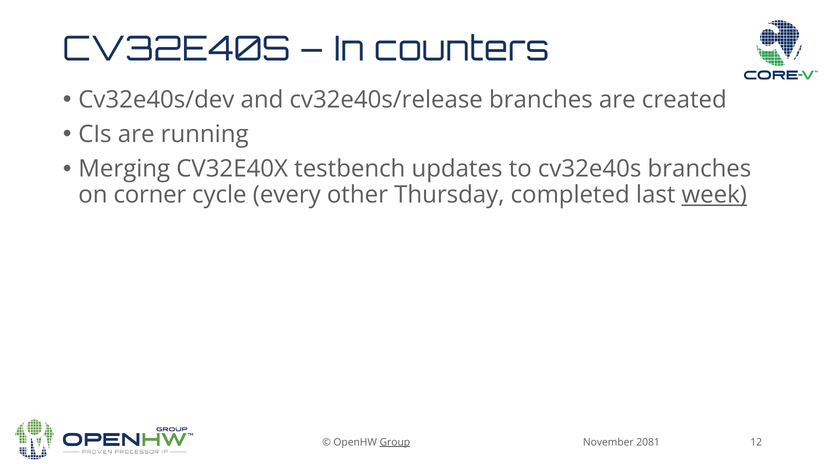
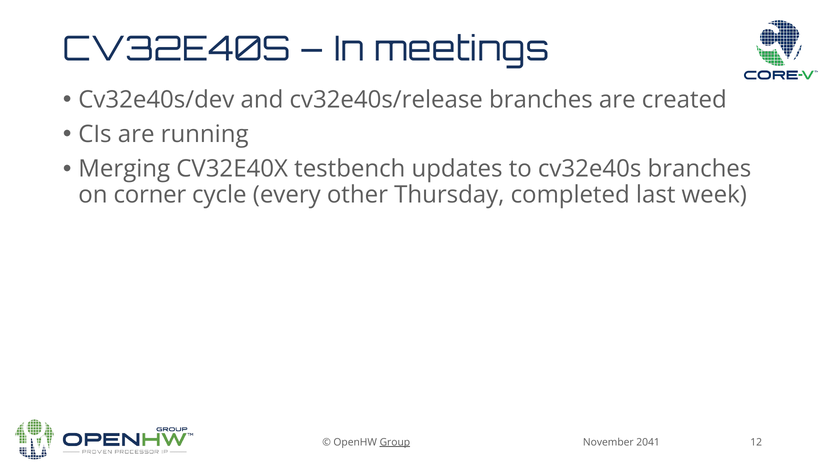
counters: counters -> meetings
week underline: present -> none
2081: 2081 -> 2041
